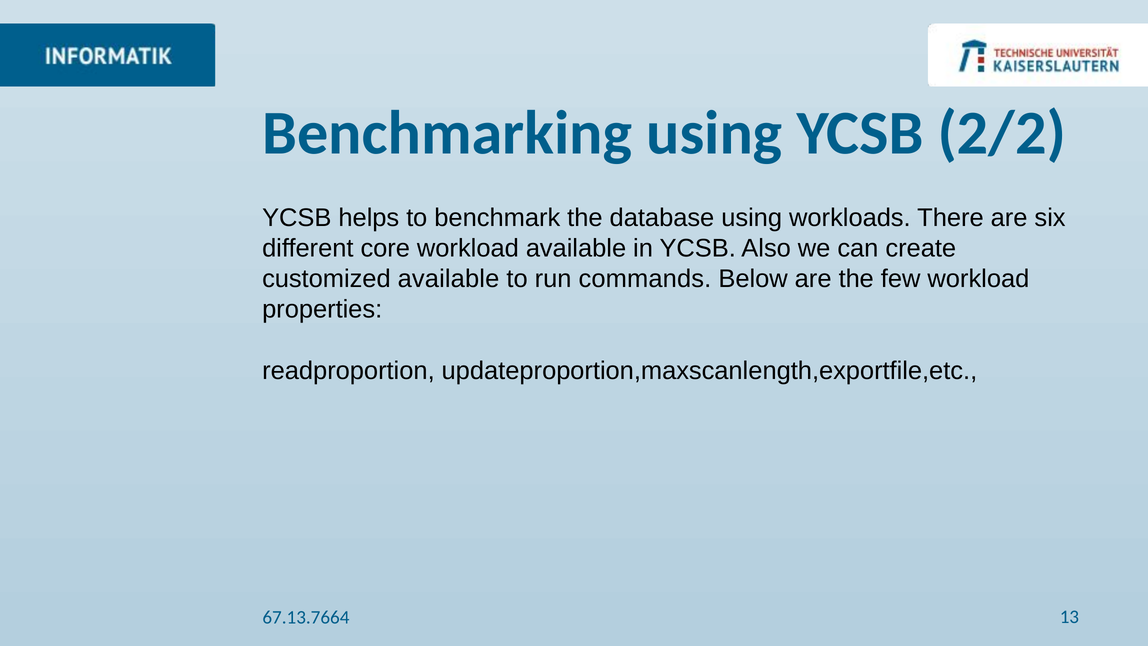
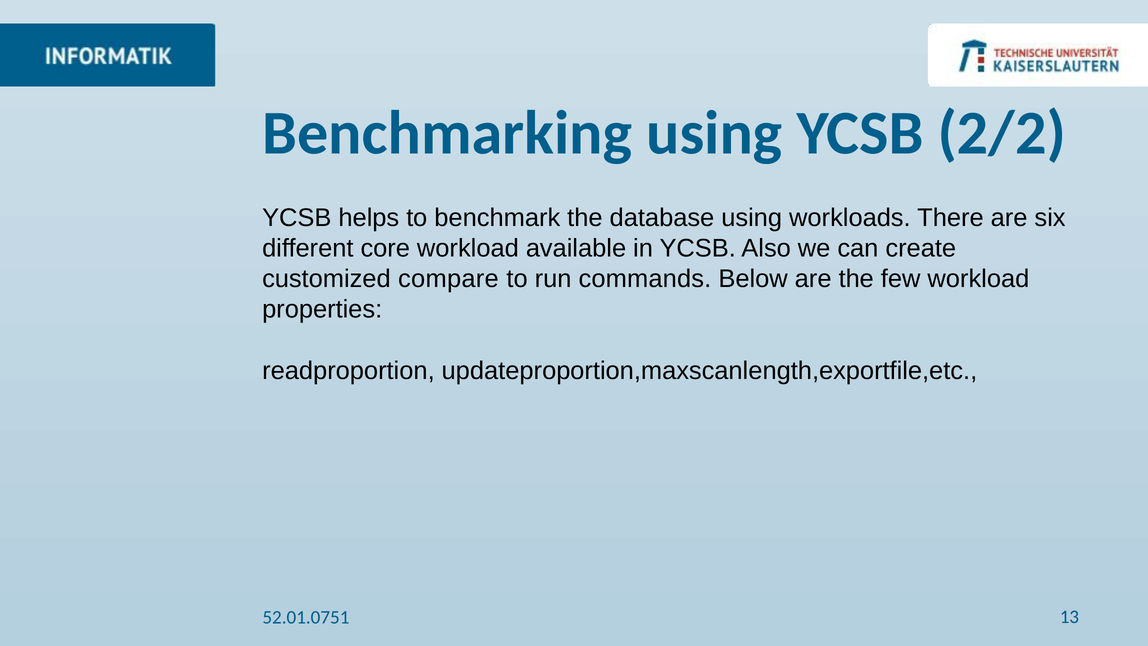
customized available: available -> compare
67.13.7664: 67.13.7664 -> 52.01.0751
